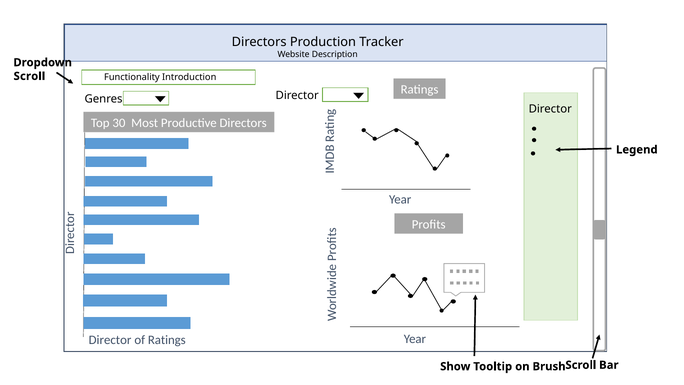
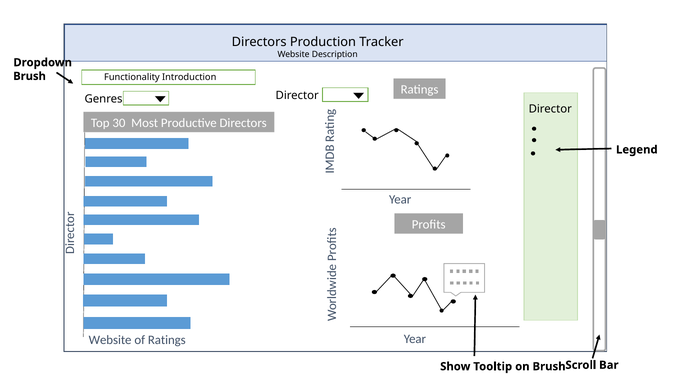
Scroll at (29, 76): Scroll -> Brush
Director at (110, 340): Director -> Website
